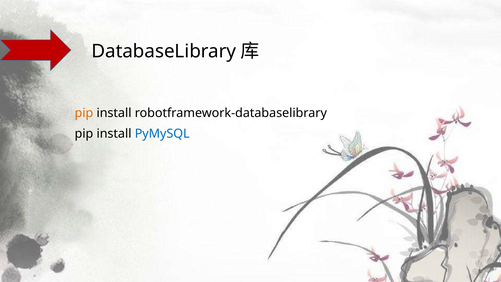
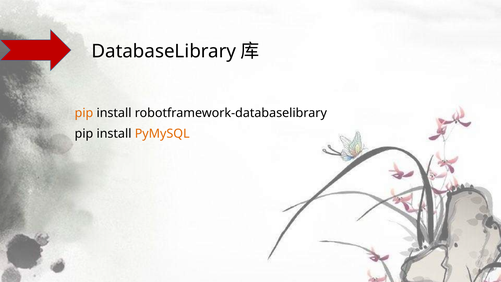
PyMySQL colour: blue -> orange
